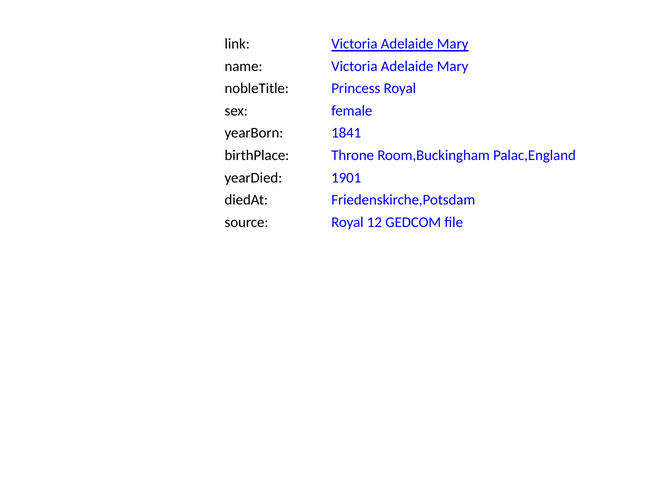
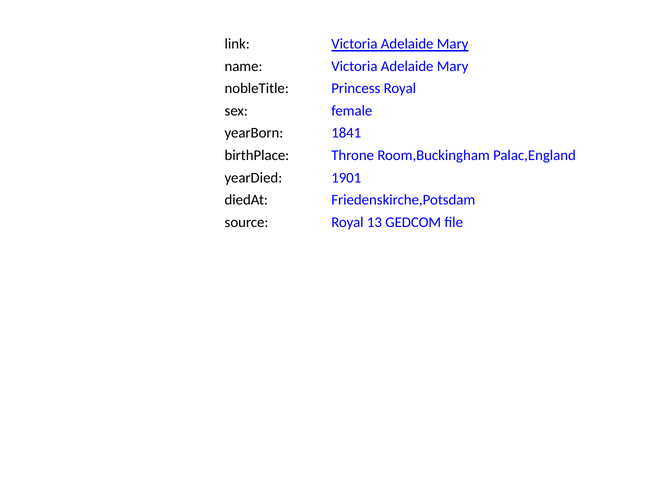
12: 12 -> 13
